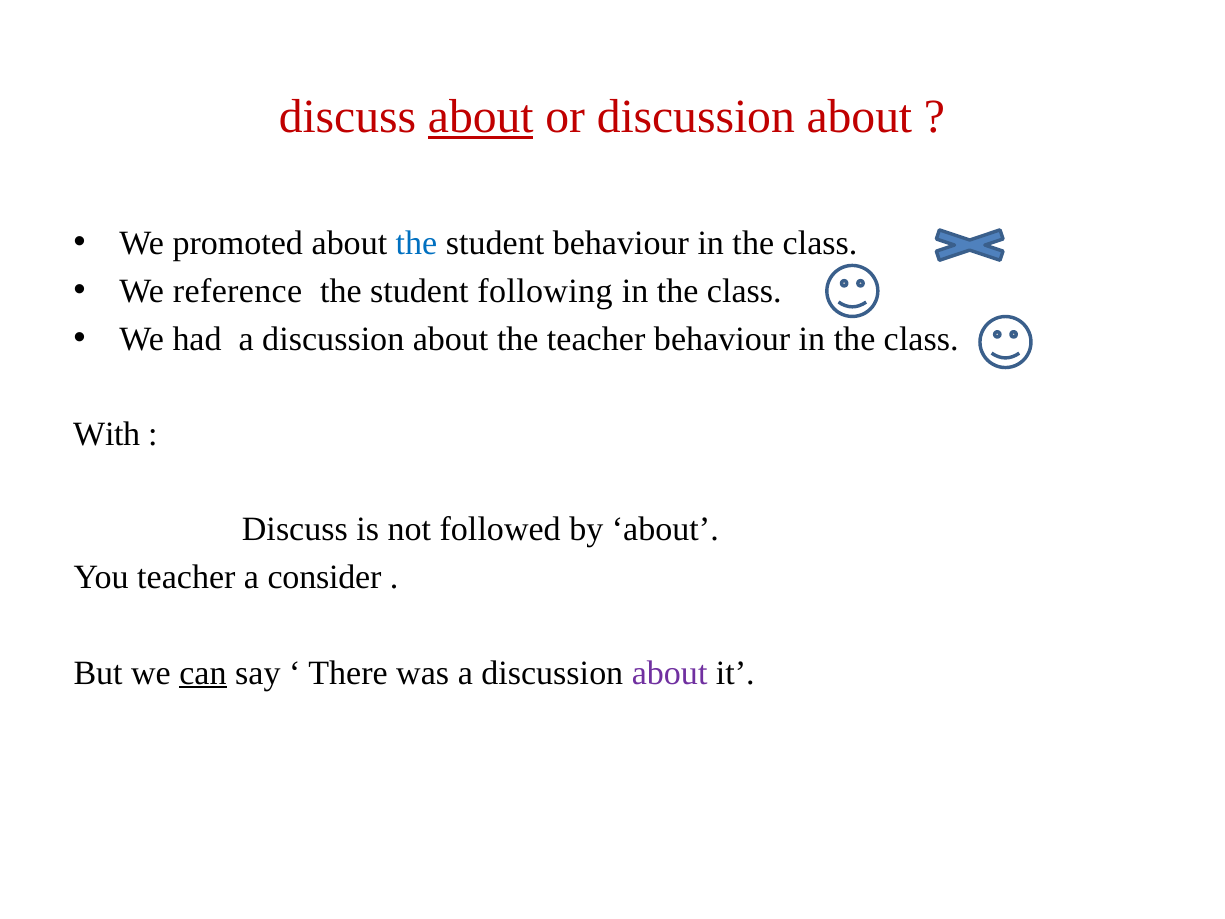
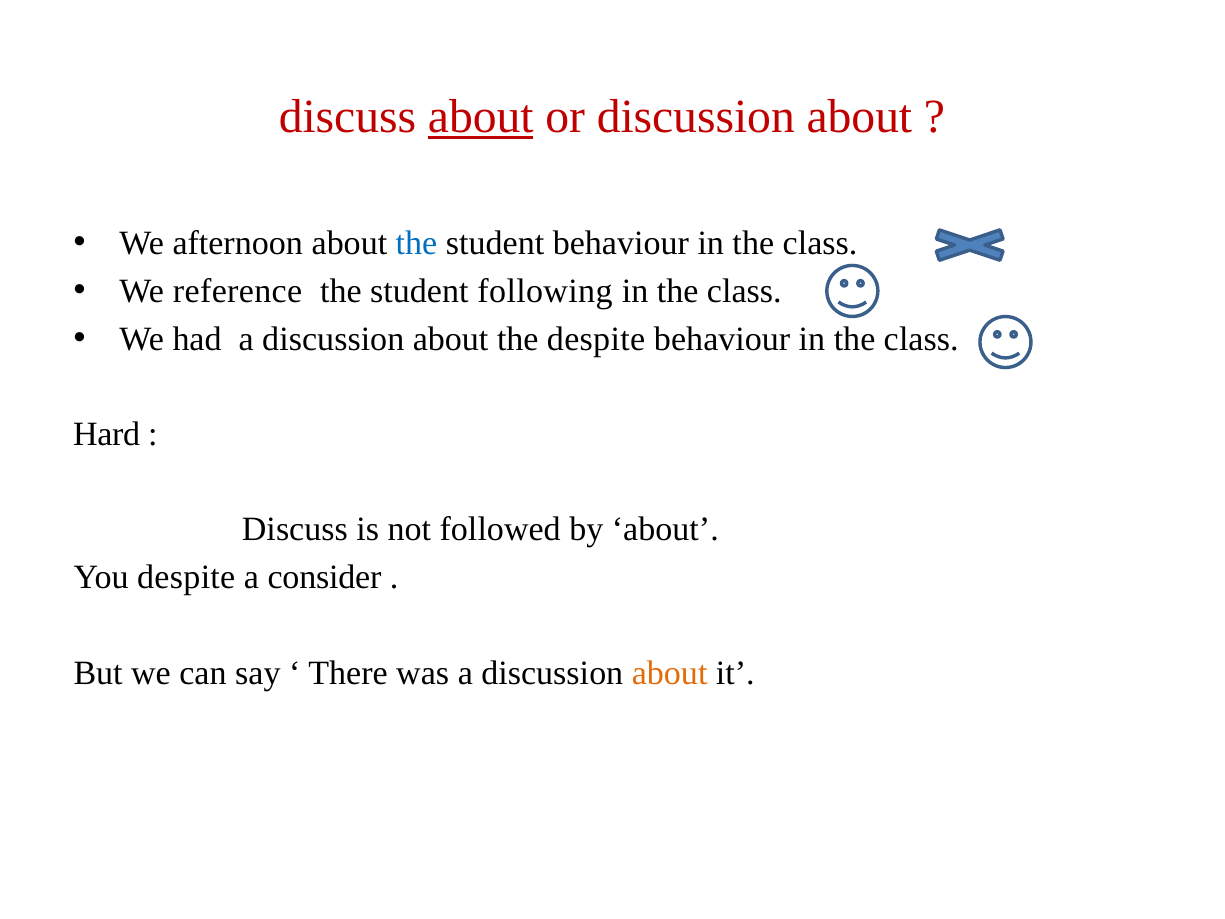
promoted: promoted -> afternoon
the teacher: teacher -> despite
With: With -> Hard
You teacher: teacher -> despite
can underline: present -> none
about at (670, 673) colour: purple -> orange
